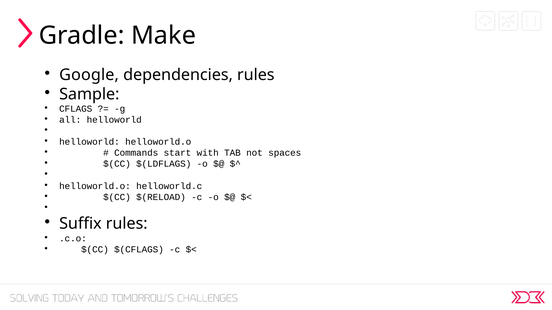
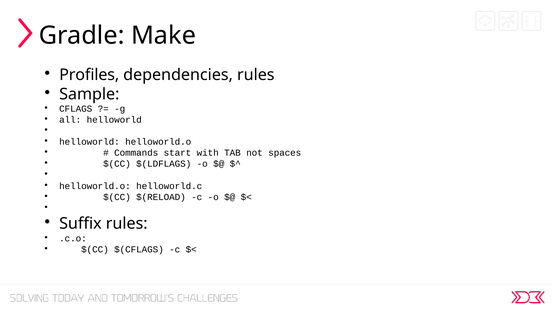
Google: Google -> Profiles
